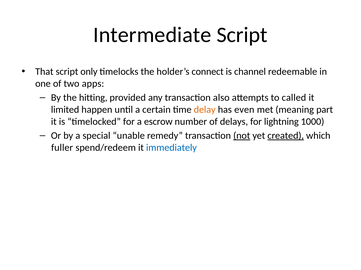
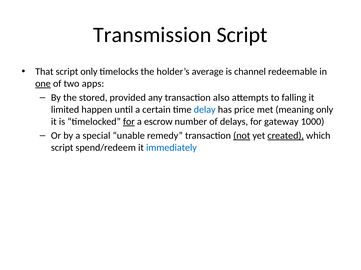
Intermediate: Intermediate -> Transmission
connect: connect -> average
one underline: none -> present
hitting: hitting -> stored
called: called -> falling
delay colour: orange -> blue
even: even -> price
meaning part: part -> only
for at (129, 122) underline: none -> present
lightning: lightning -> gateway
fuller at (62, 148): fuller -> script
